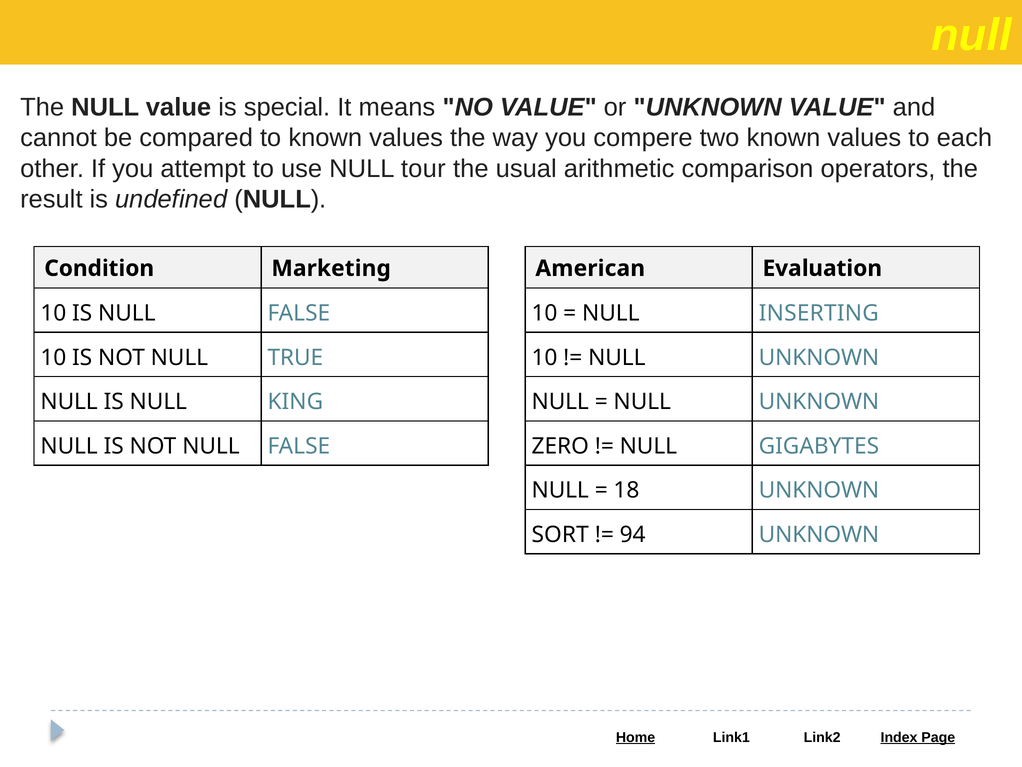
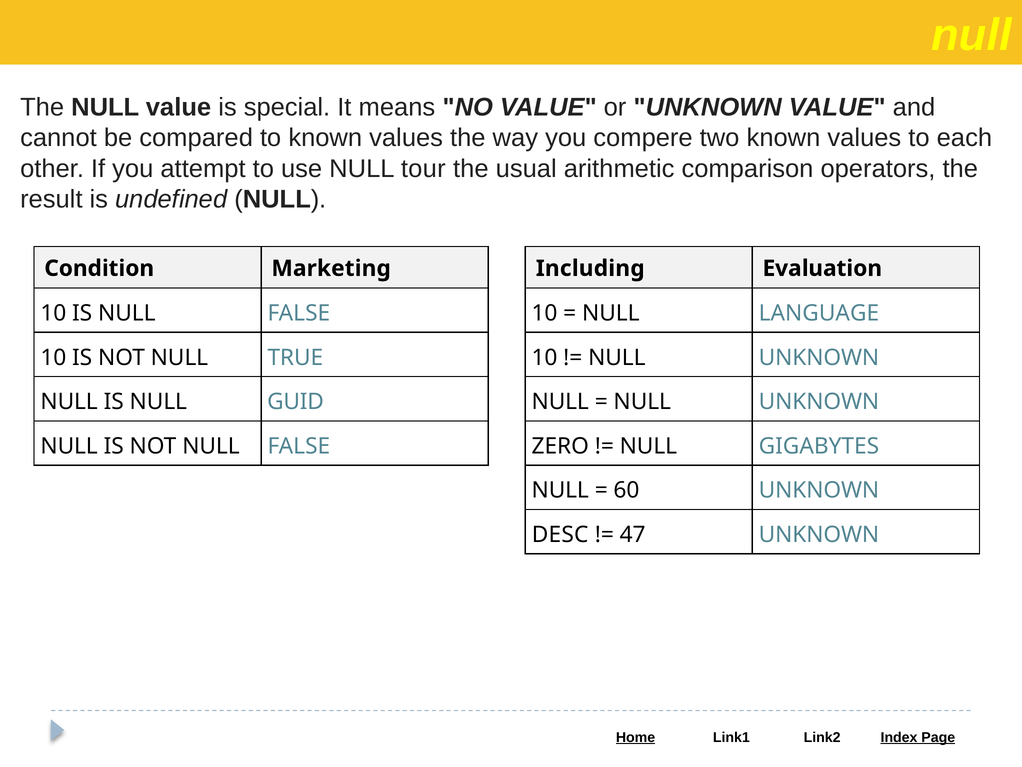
American: American -> Including
INSERTING: INSERTING -> LANGUAGE
KING: KING -> GUID
18: 18 -> 60
SORT: SORT -> DESC
94: 94 -> 47
